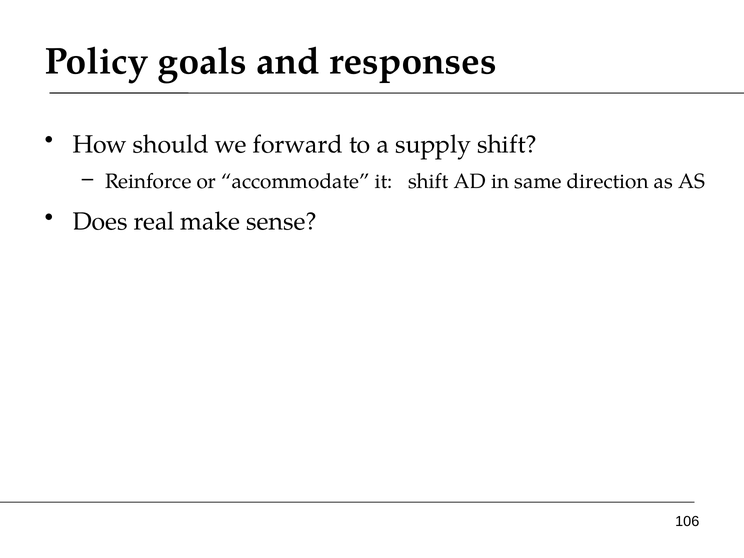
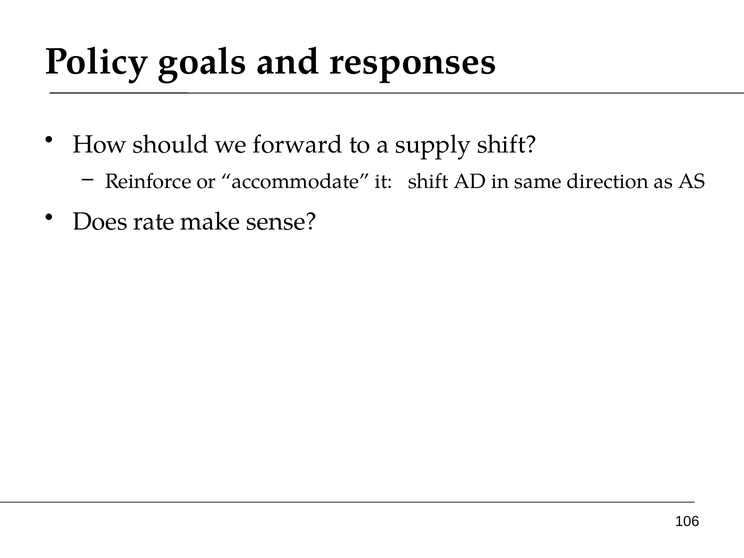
real: real -> rate
